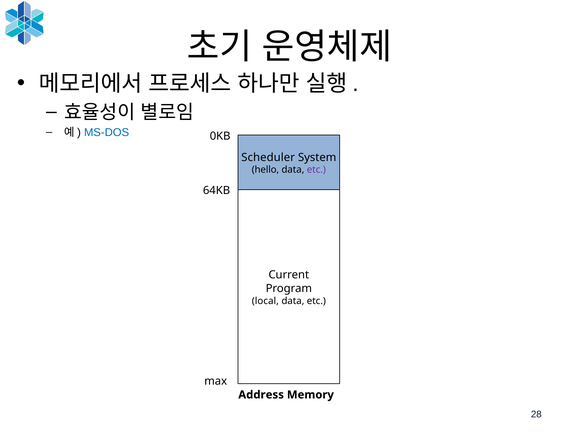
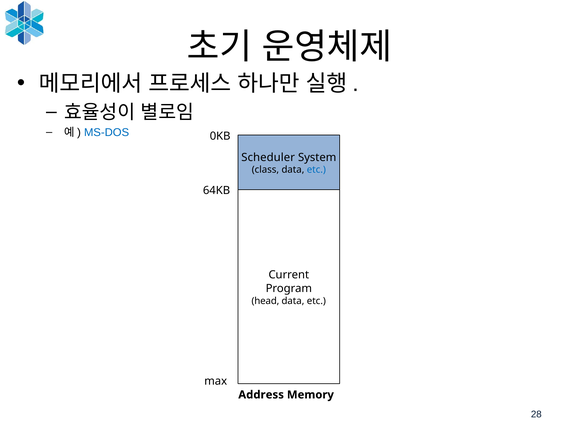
hello: hello -> class
etc at (316, 170) colour: purple -> blue
local: local -> head
